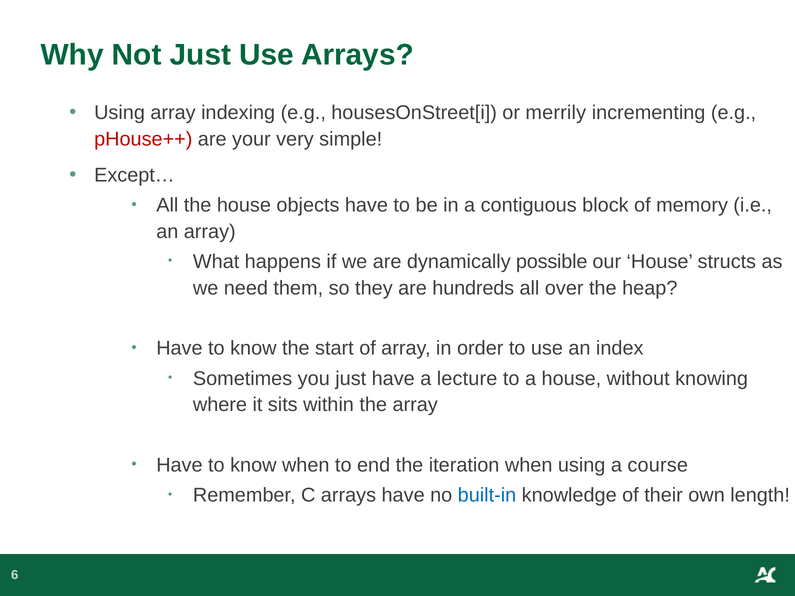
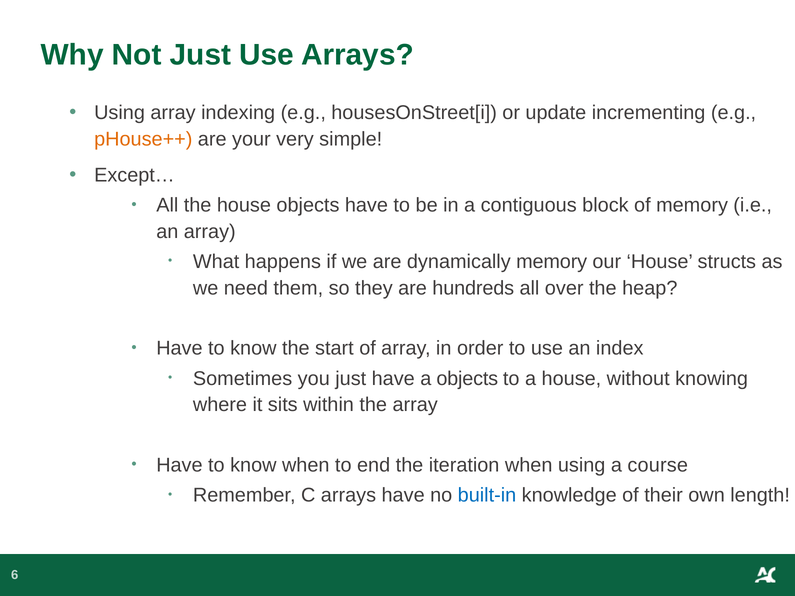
merrily: merrily -> update
pHouse++ colour: red -> orange
dynamically possible: possible -> memory
a lecture: lecture -> objects
